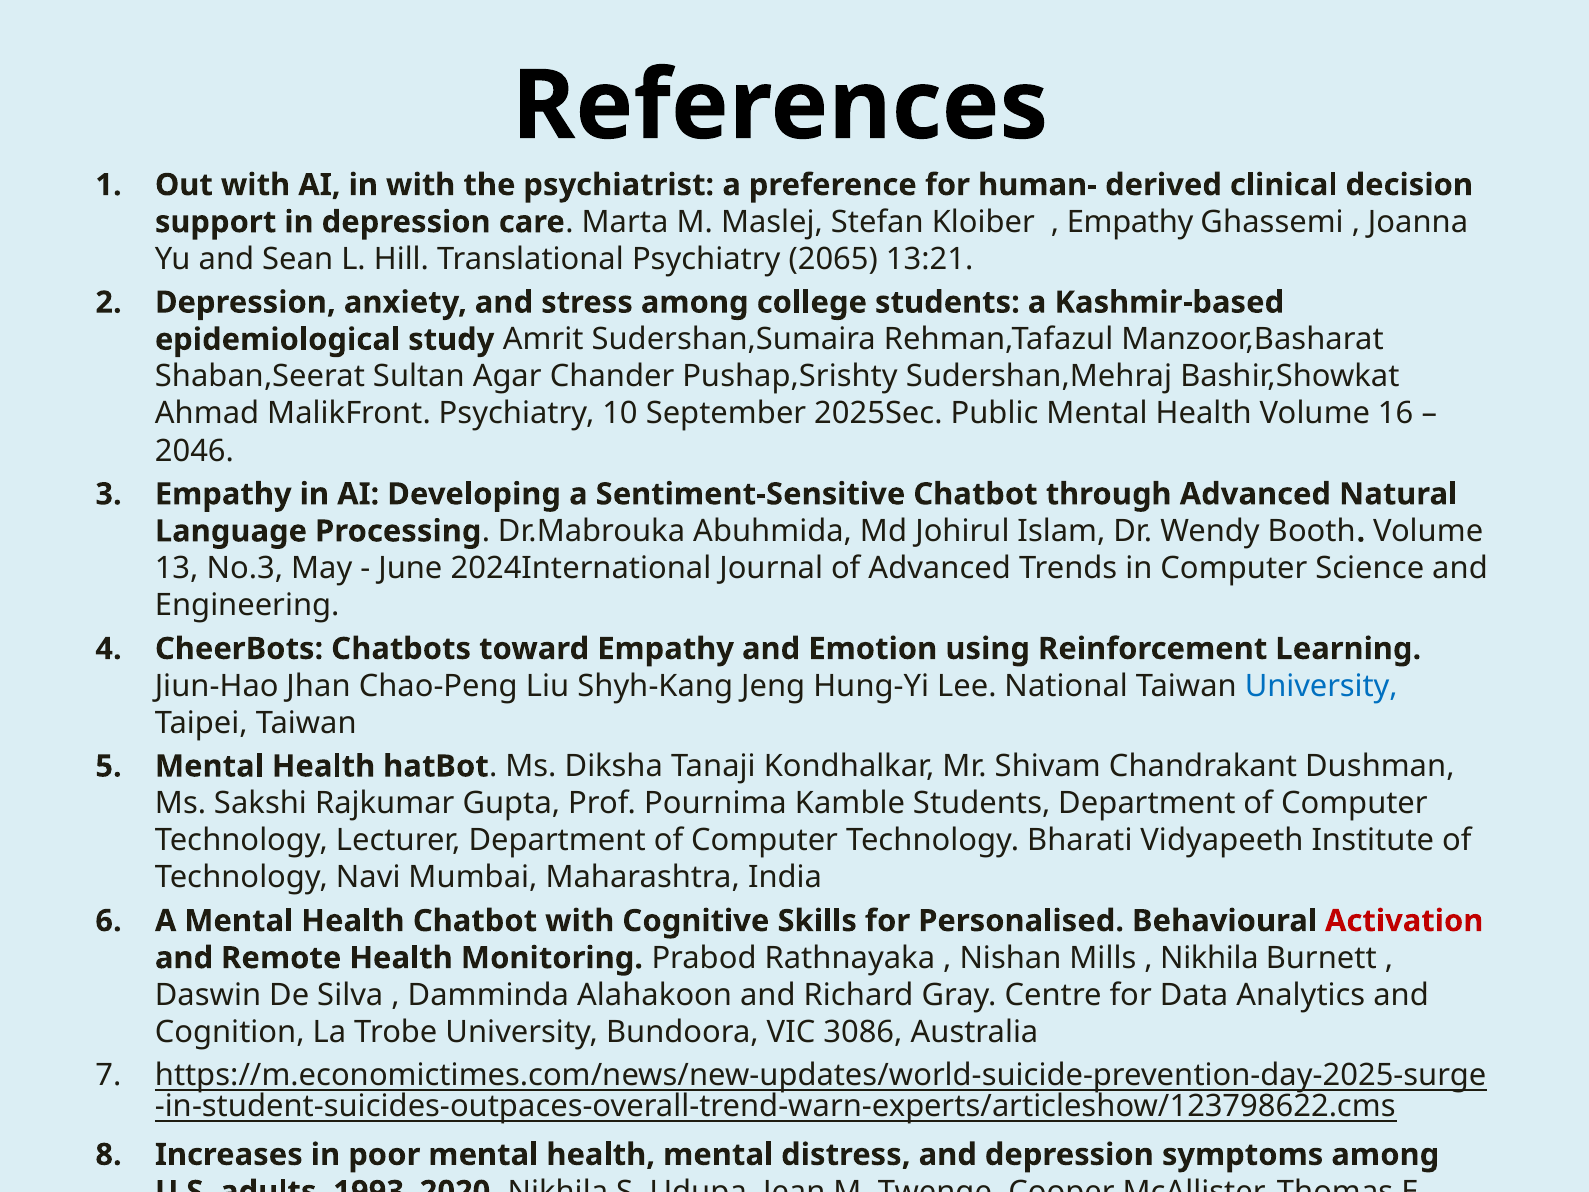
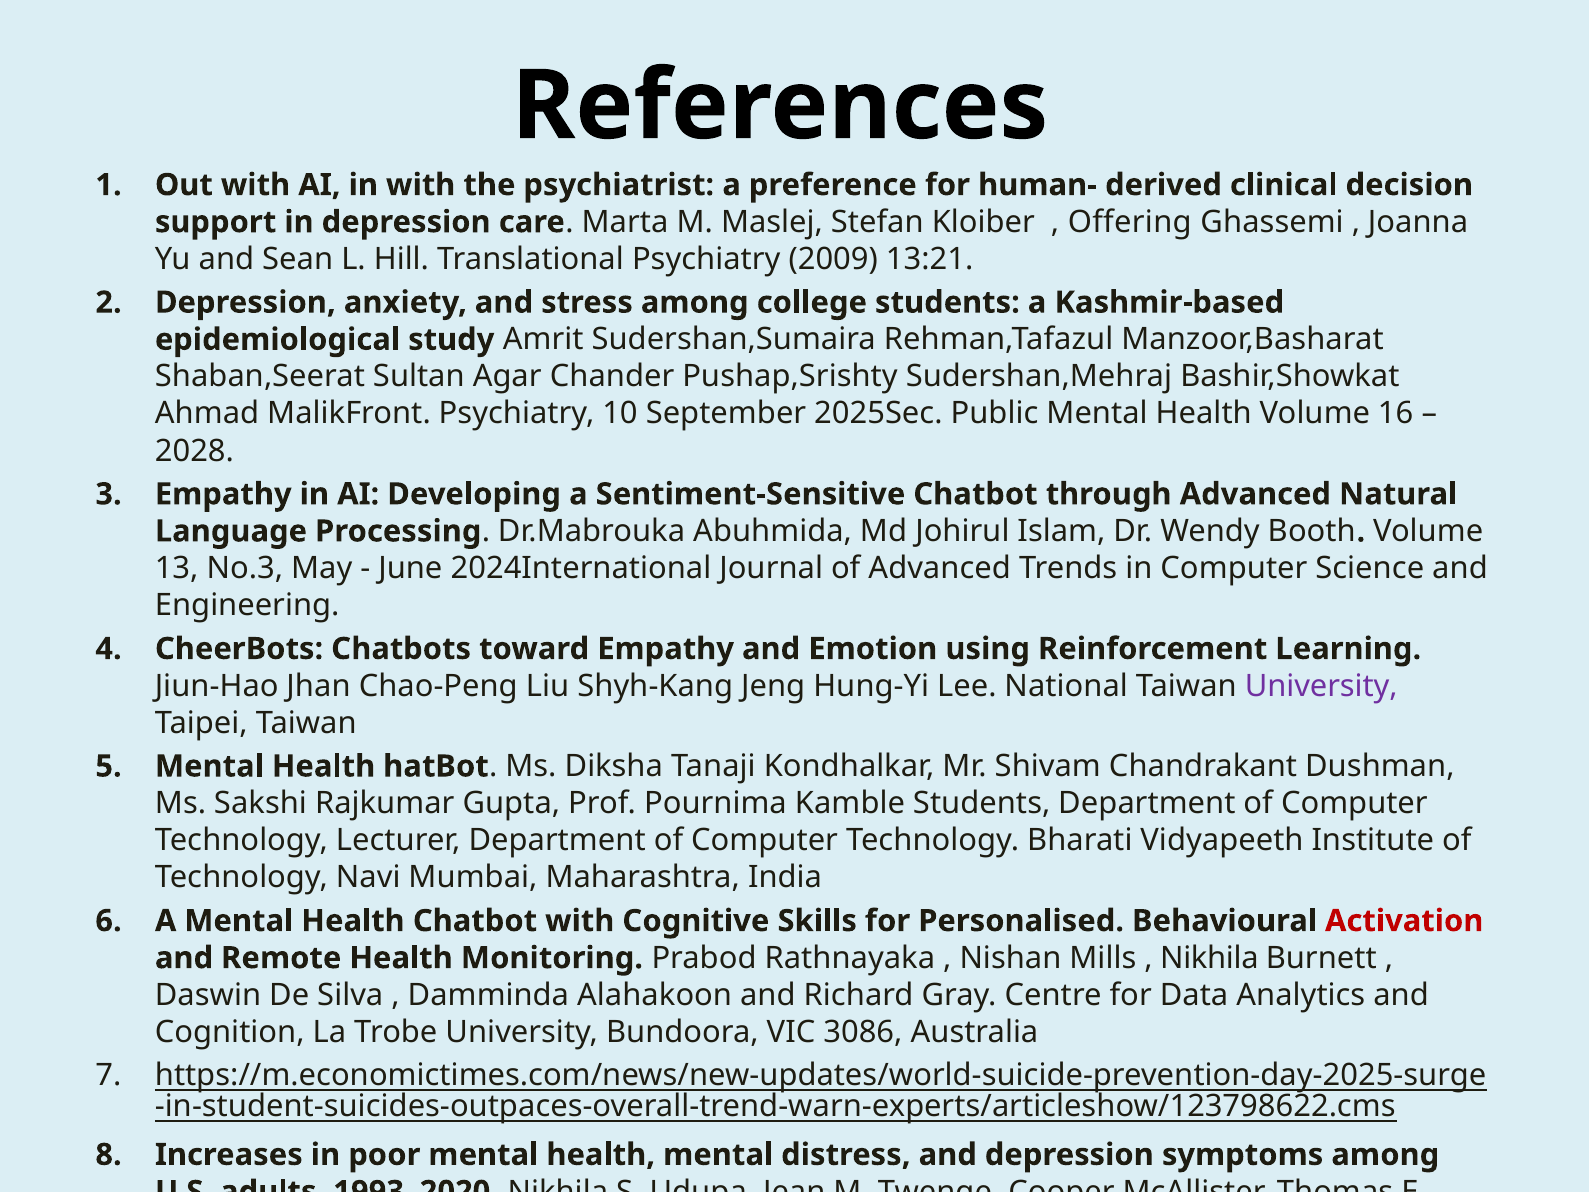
Empathy at (1130, 222): Empathy -> Offering
2065: 2065 -> 2009
2046: 2046 -> 2028
University at (1321, 686) colour: blue -> purple
